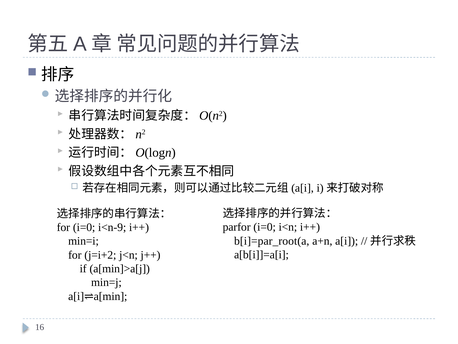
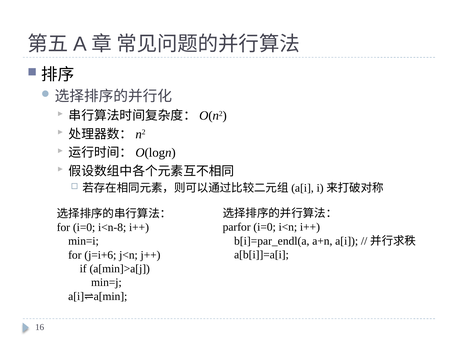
i<n-9: i<n-9 -> i<n-8
b[i]=par_root(a: b[i]=par_root(a -> b[i]=par_endl(a
j=i+2: j=i+2 -> j=i+6
